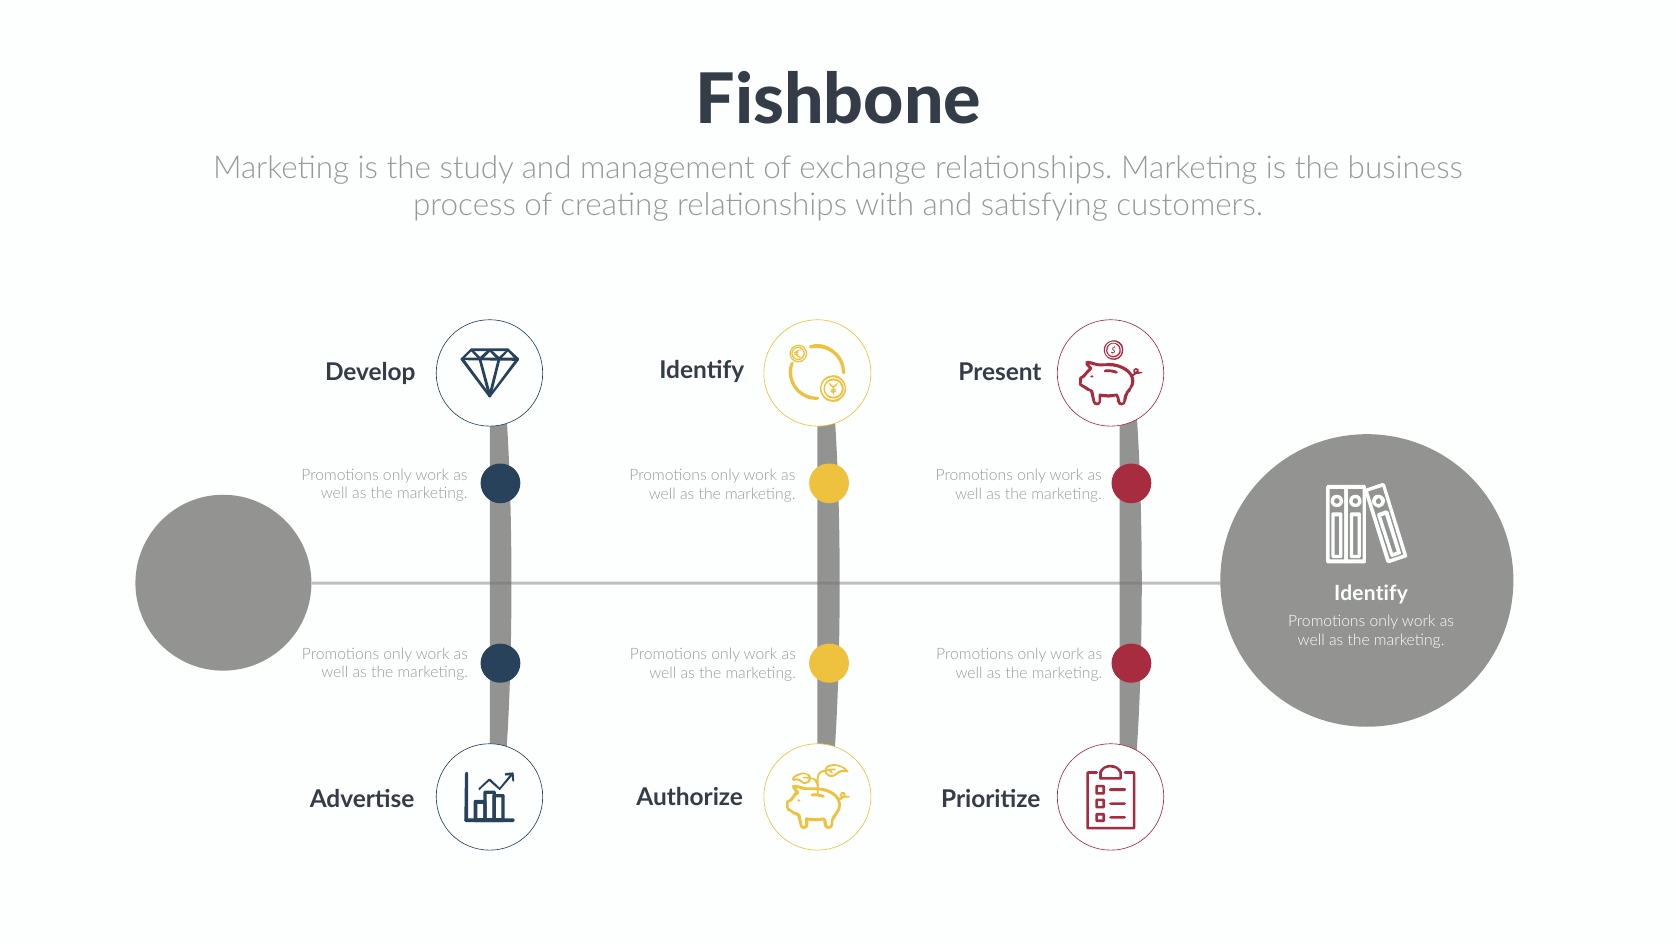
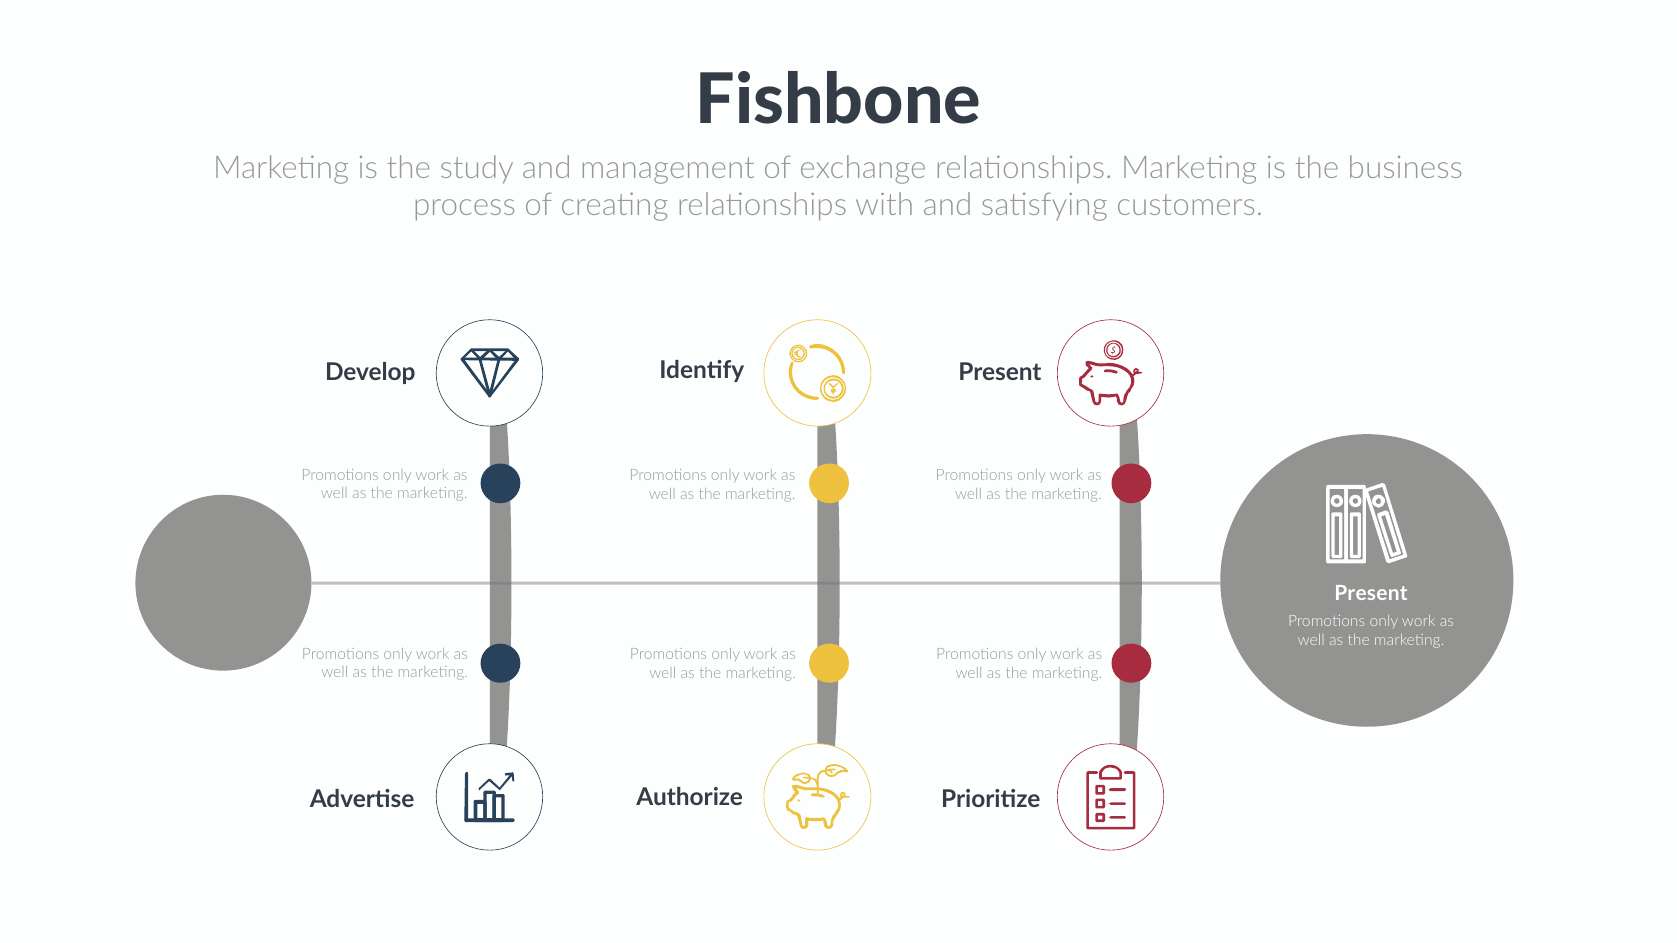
Identify at (1371, 594): Identify -> Present
